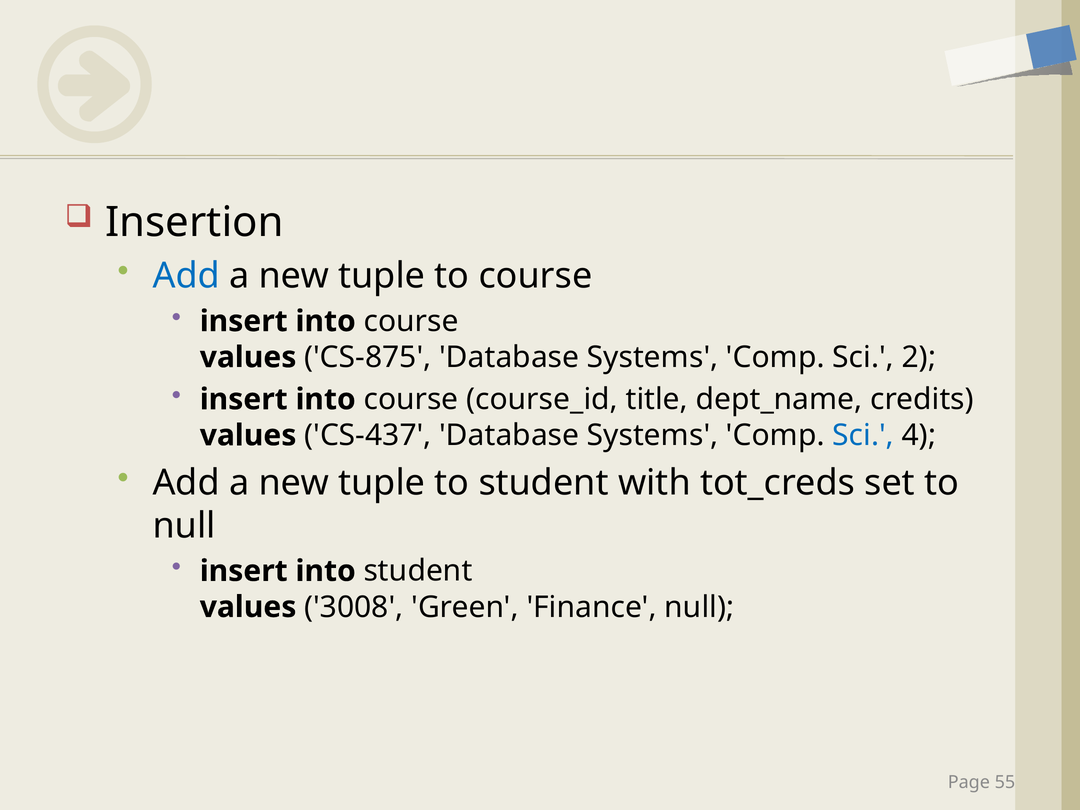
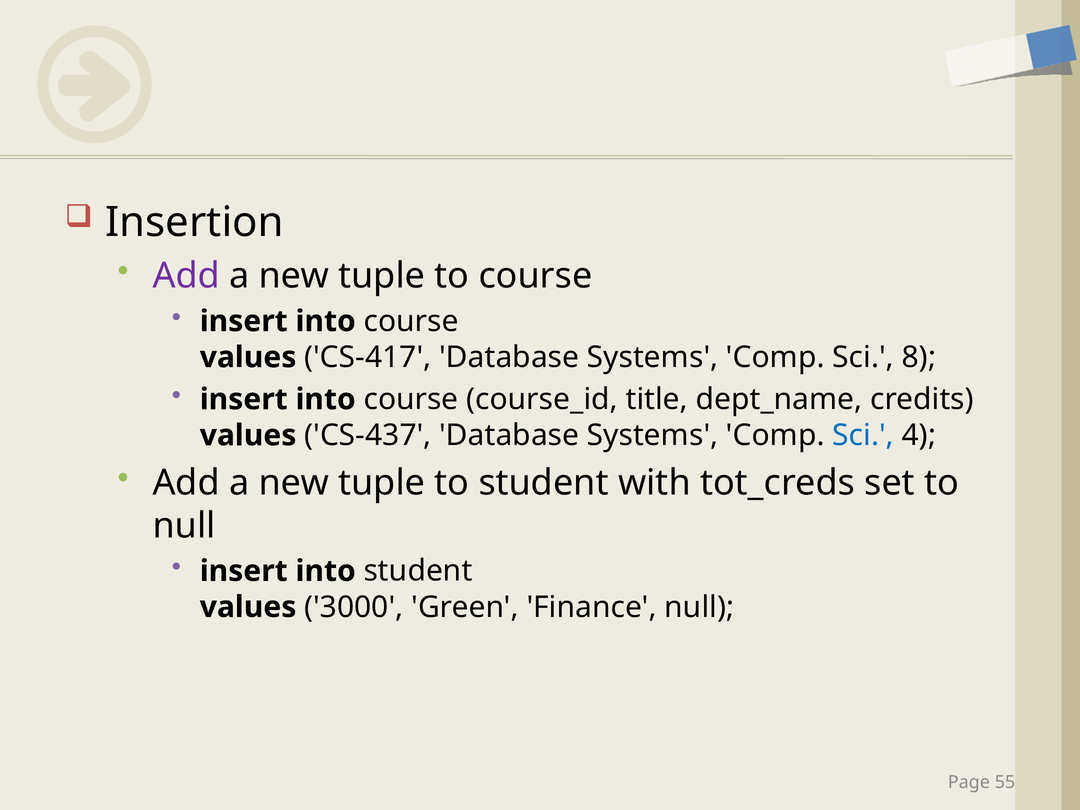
Add at (186, 276) colour: blue -> purple
CS-875: CS-875 -> CS-417
2: 2 -> 8
3008: 3008 -> 3000
